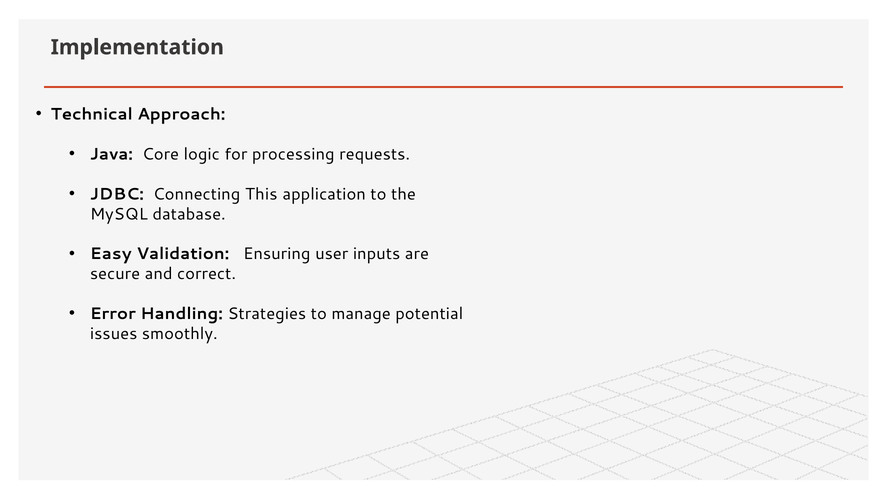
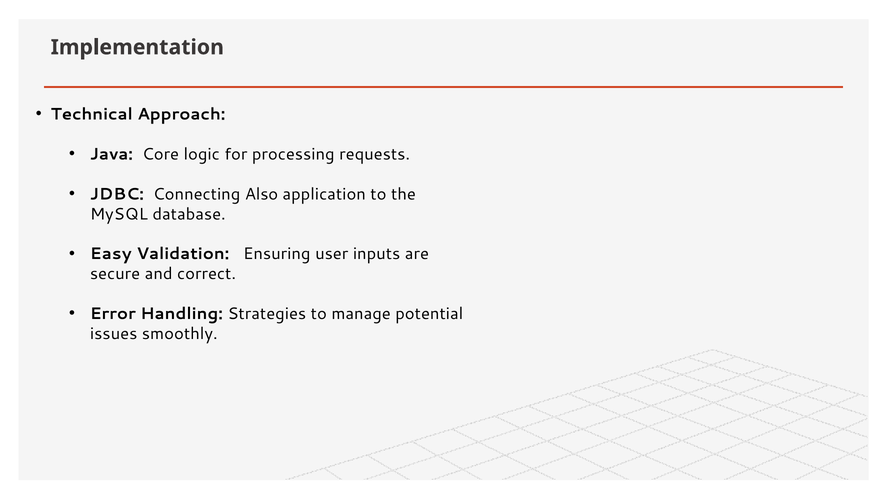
This: This -> Also
